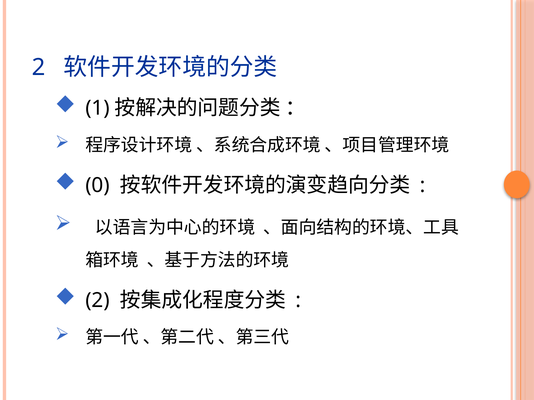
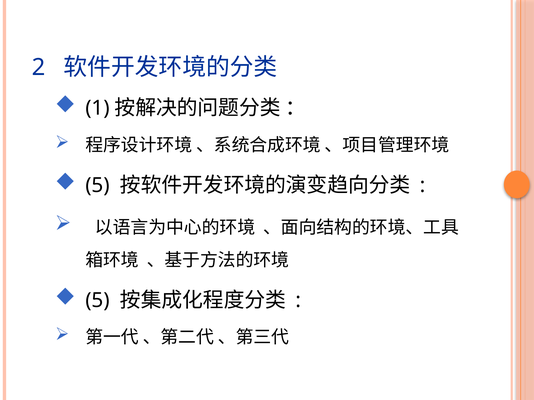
0 at (98, 185): 0 -> 5
2 at (98, 301): 2 -> 5
